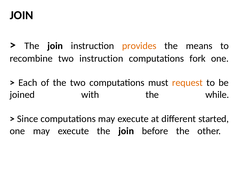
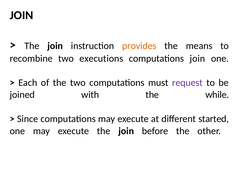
two instruction: instruction -> executions
computations fork: fork -> join
request colour: orange -> purple
